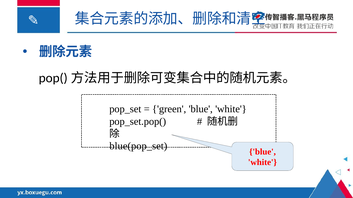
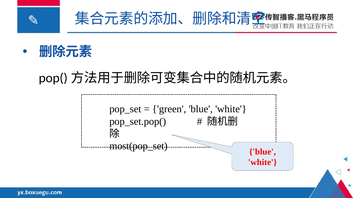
blue(pop_set: blue(pop_set -> most(pop_set
